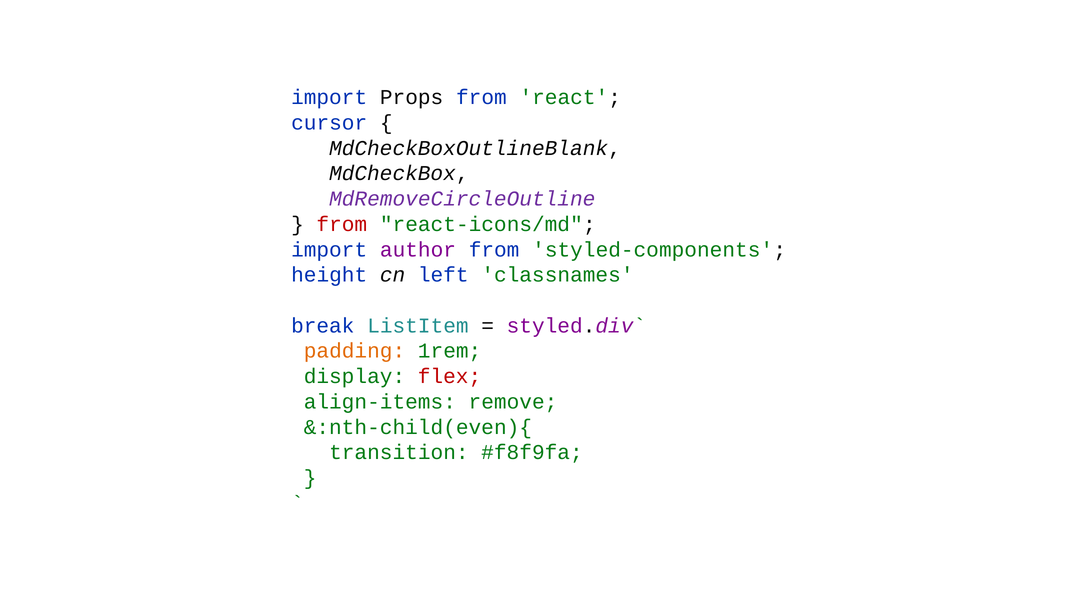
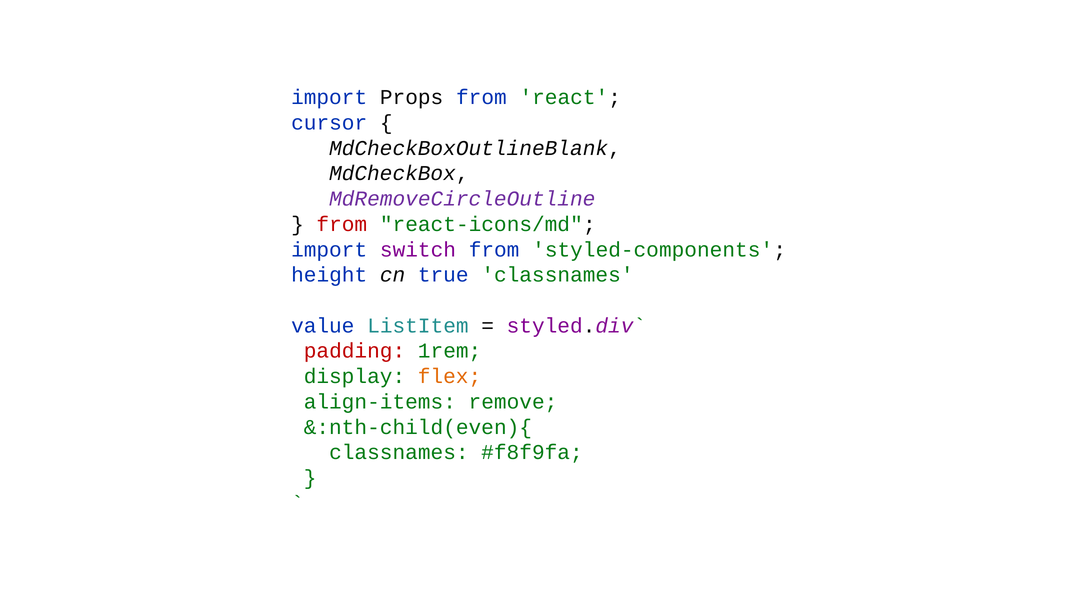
author: author -> switch
left: left -> true
break: break -> value
padding colour: orange -> red
flex colour: red -> orange
transition at (399, 452): transition -> classnames
